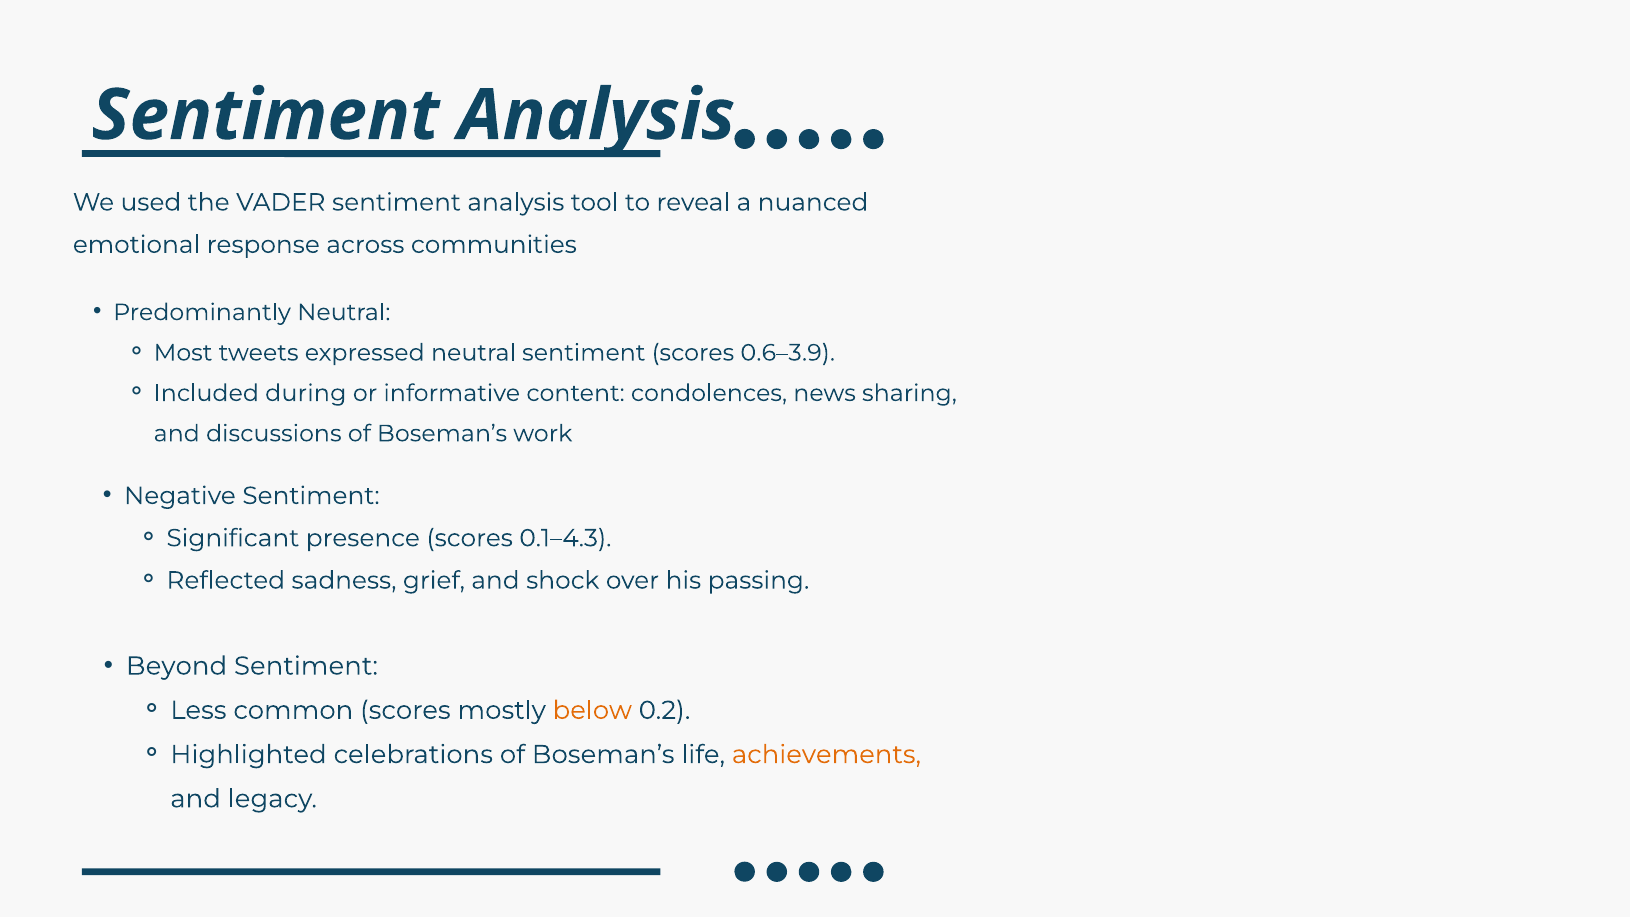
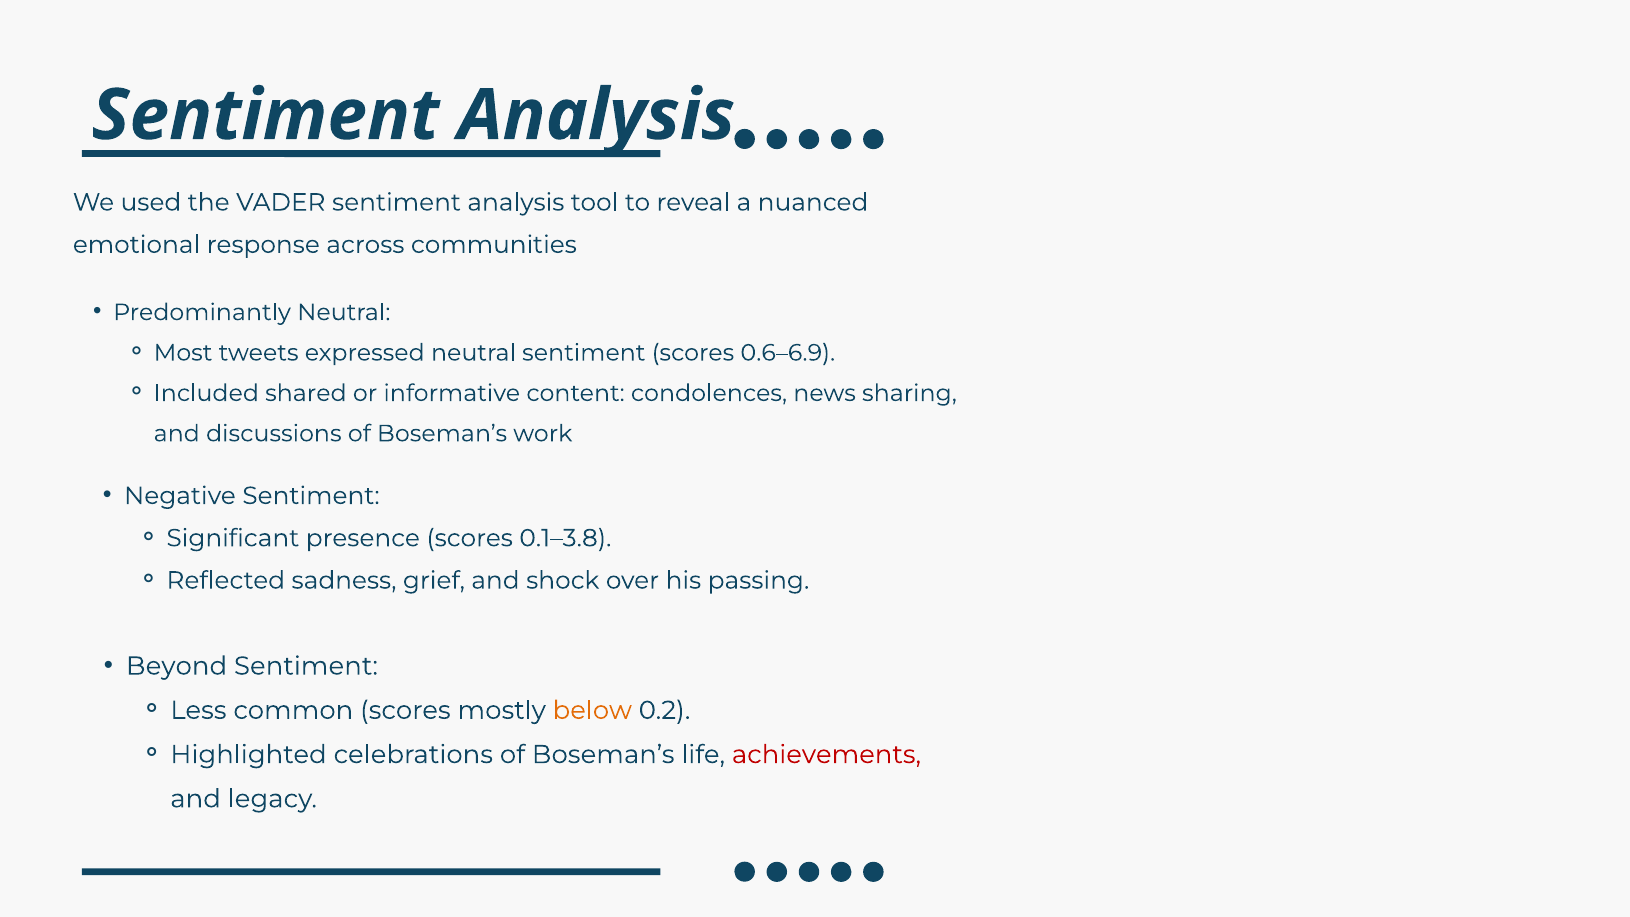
0.6–3.9: 0.6–3.9 -> 0.6–6.9
during: during -> shared
0.1–4.3: 0.1–4.3 -> 0.1–3.8
achievements colour: orange -> red
